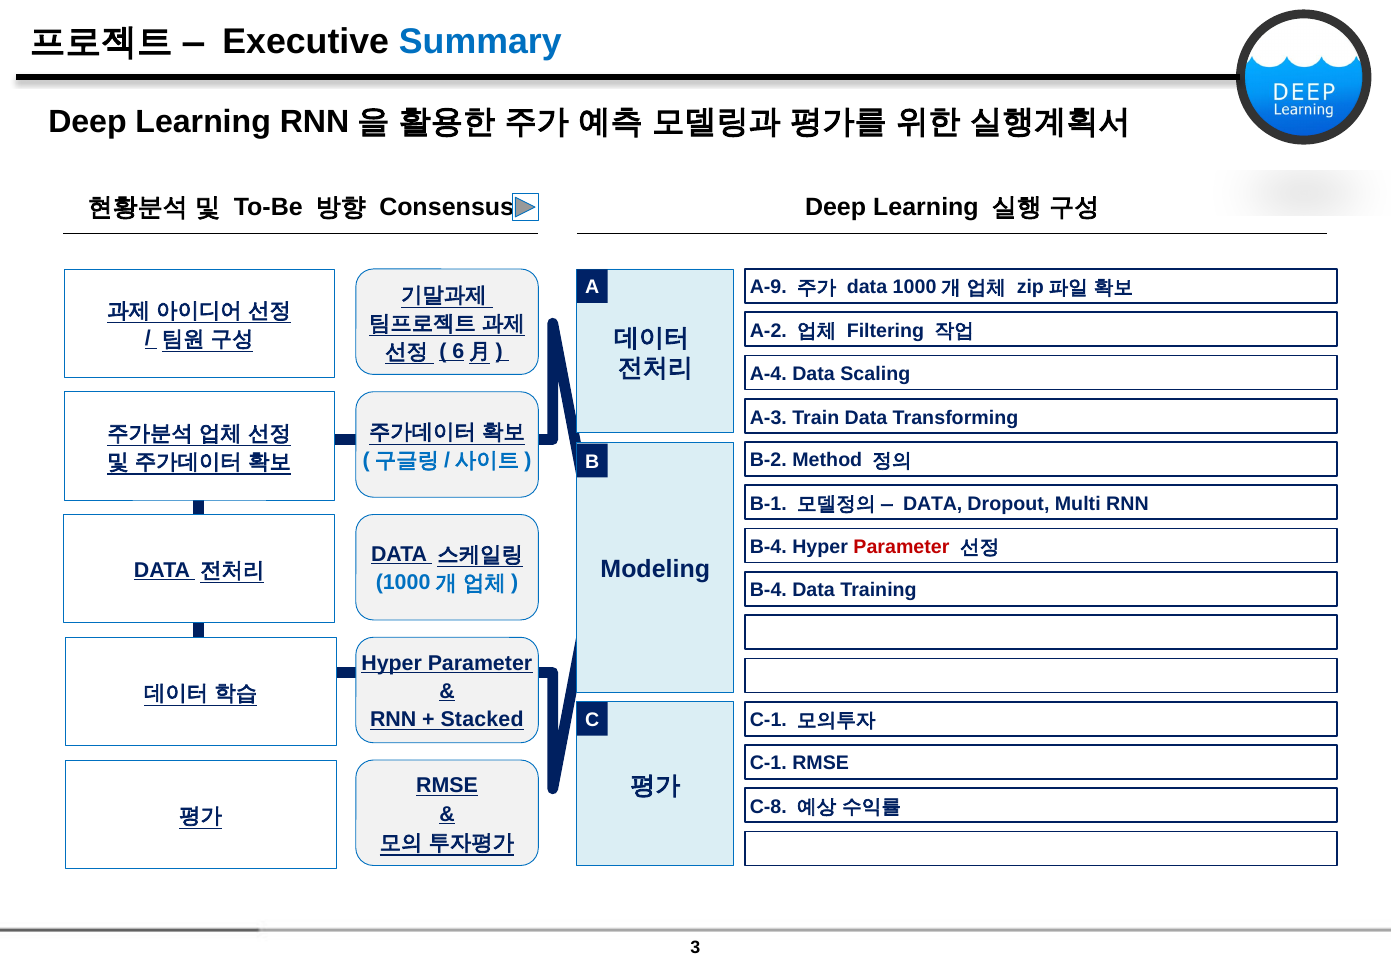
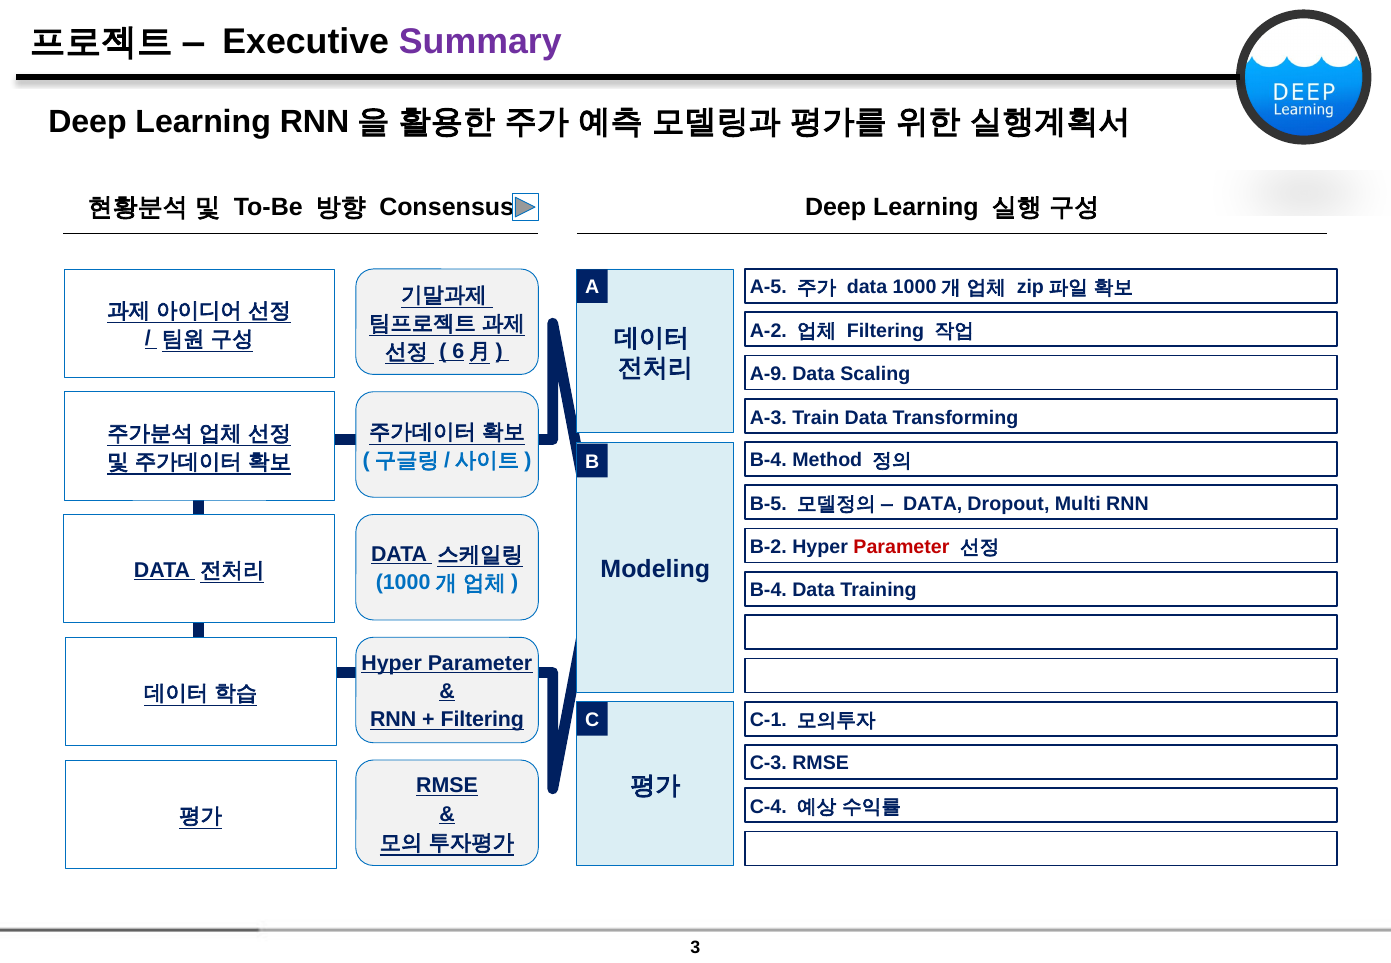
Summary colour: blue -> purple
A-9: A-9 -> A-5
A-4: A-4 -> A-9
B-2 at (768, 460): B-2 -> B-4
B-1: B-1 -> B-5
B-4 at (768, 547): B-4 -> B-2
Stacked at (482, 720): Stacked -> Filtering
C-1 at (768, 763): C-1 -> C-3
C-8: C-8 -> C-4
